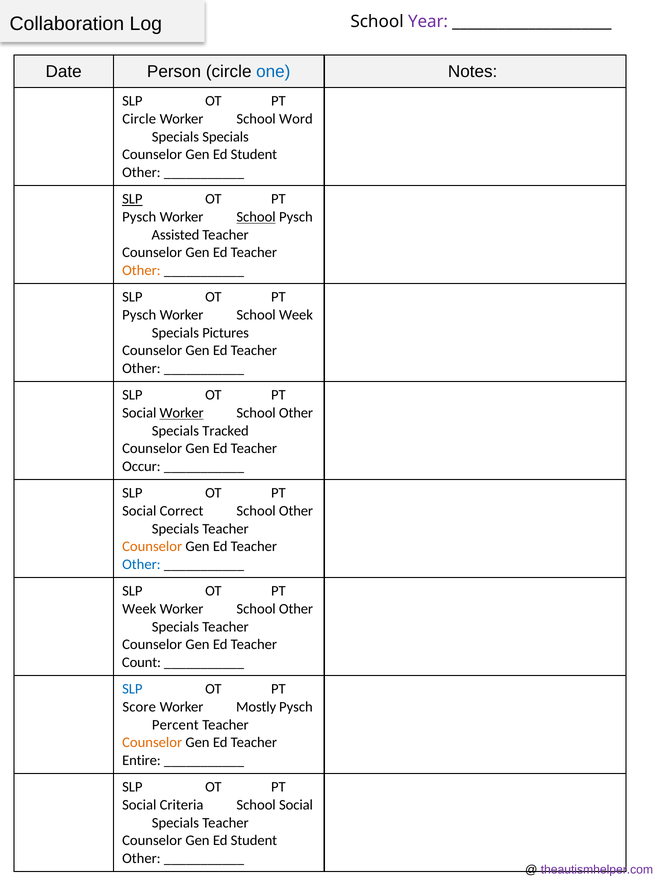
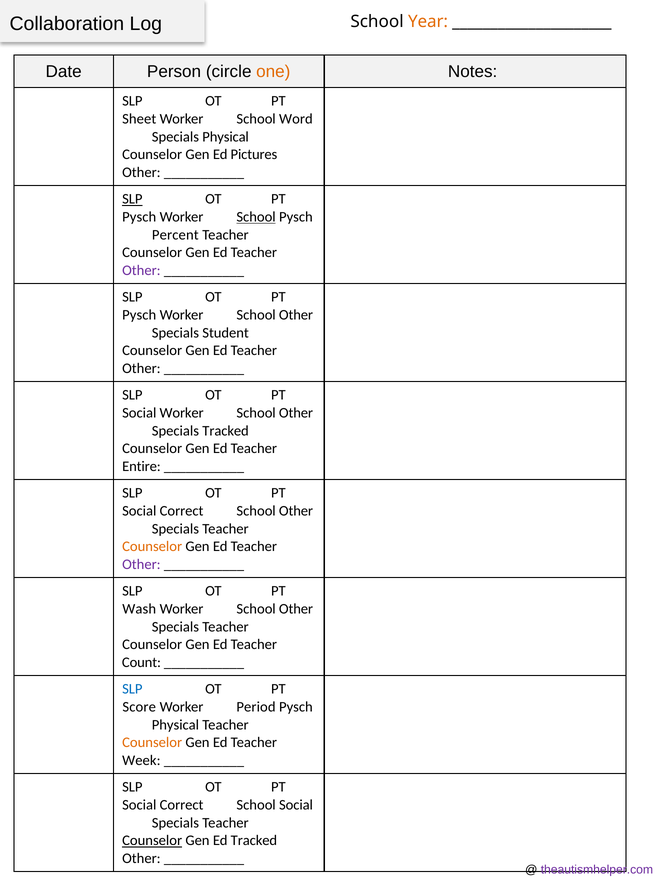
Year colour: purple -> orange
one colour: blue -> orange
Circle at (139, 119): Circle -> Sheet
Specials Specials: Specials -> Physical
Student at (254, 155): Student -> Pictures
Assisted: Assisted -> Percent
Other at (141, 271) colour: orange -> purple
Week at (296, 315): Week -> Other
Pictures: Pictures -> Student
Worker at (182, 413) underline: present -> none
Occur: Occur -> Entire
Other at (141, 565) colour: blue -> purple
Week at (139, 609): Week -> Wash
Mostly: Mostly -> Period
Percent at (175, 725): Percent -> Physical
Entire: Entire -> Week
Criteria at (182, 806): Criteria -> Correct
Counselor at (152, 841) underline: none -> present
Student at (254, 841): Student -> Tracked
